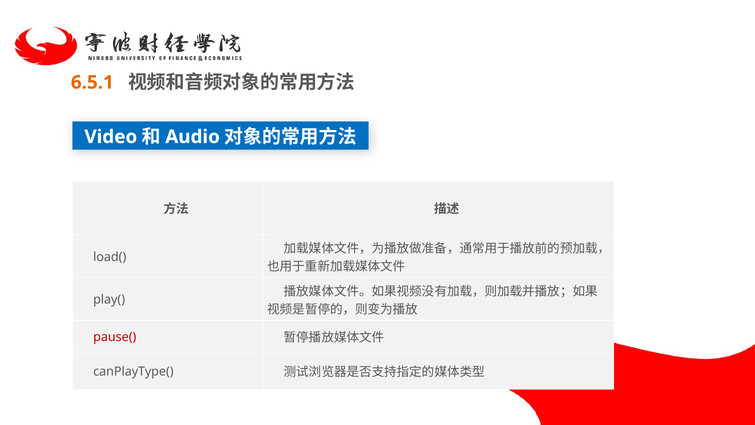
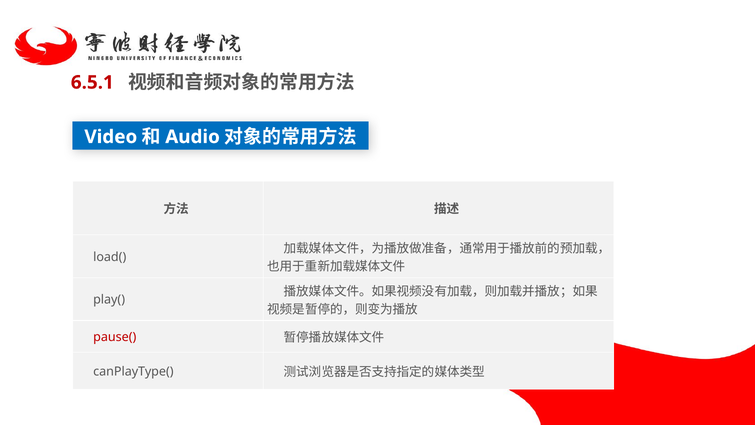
6.5.1 colour: orange -> red
